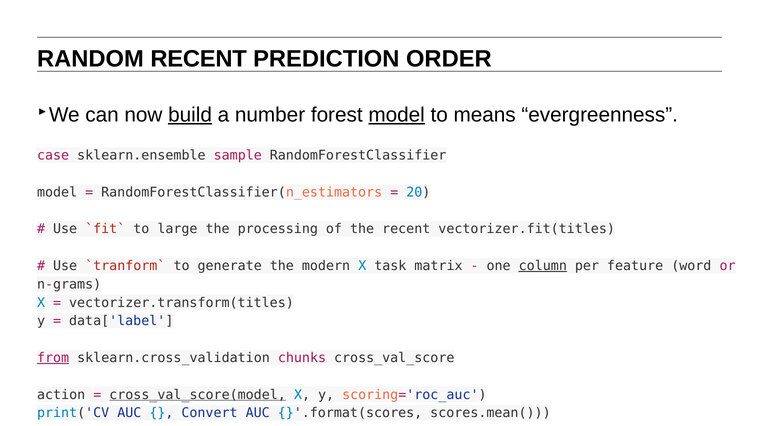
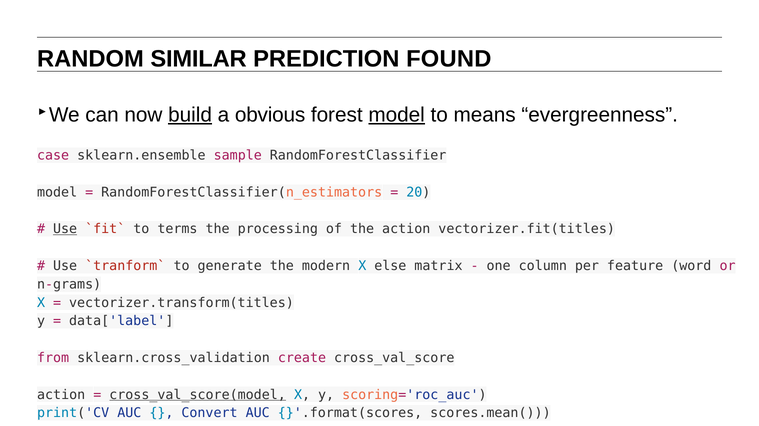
RANDOM RECENT: RECENT -> SIMILAR
ORDER: ORDER -> FOUND
number: number -> obvious
Use at (65, 229) underline: none -> present
large: large -> terms
the recent: recent -> action
task: task -> else
column underline: present -> none
from underline: present -> none
chunks: chunks -> create
